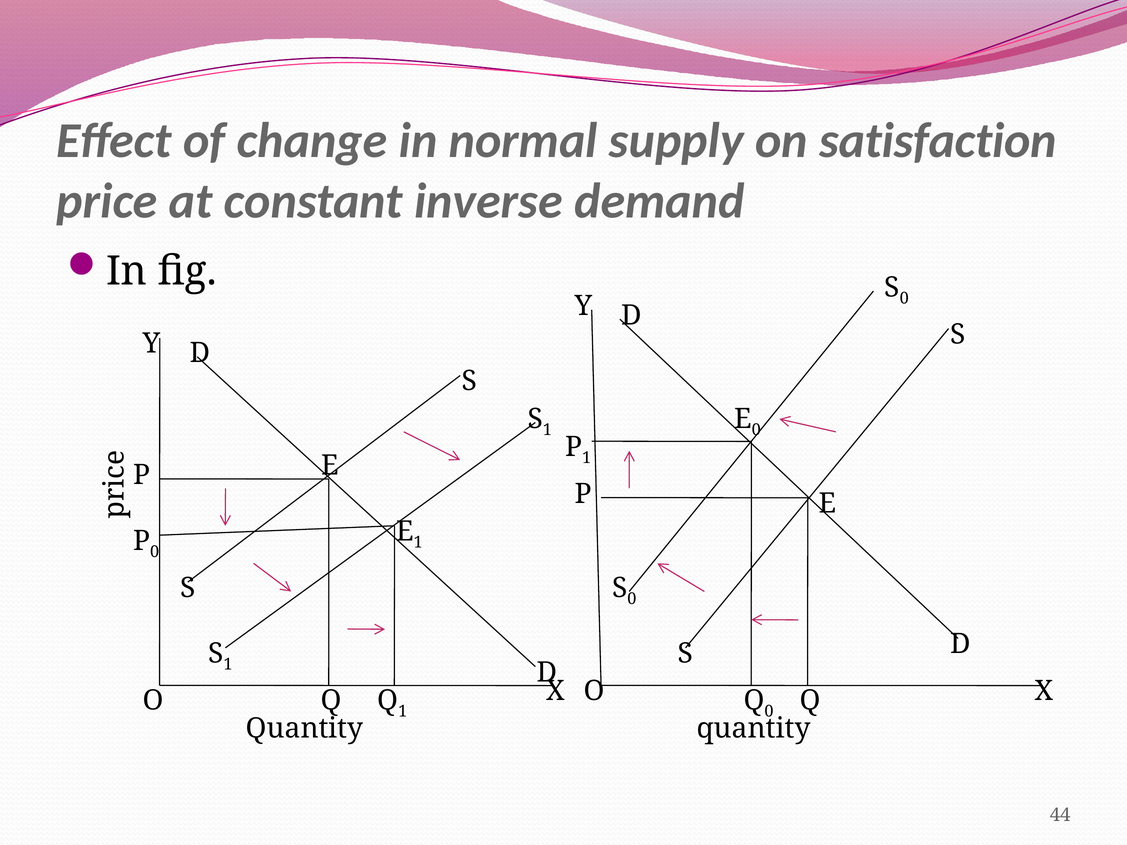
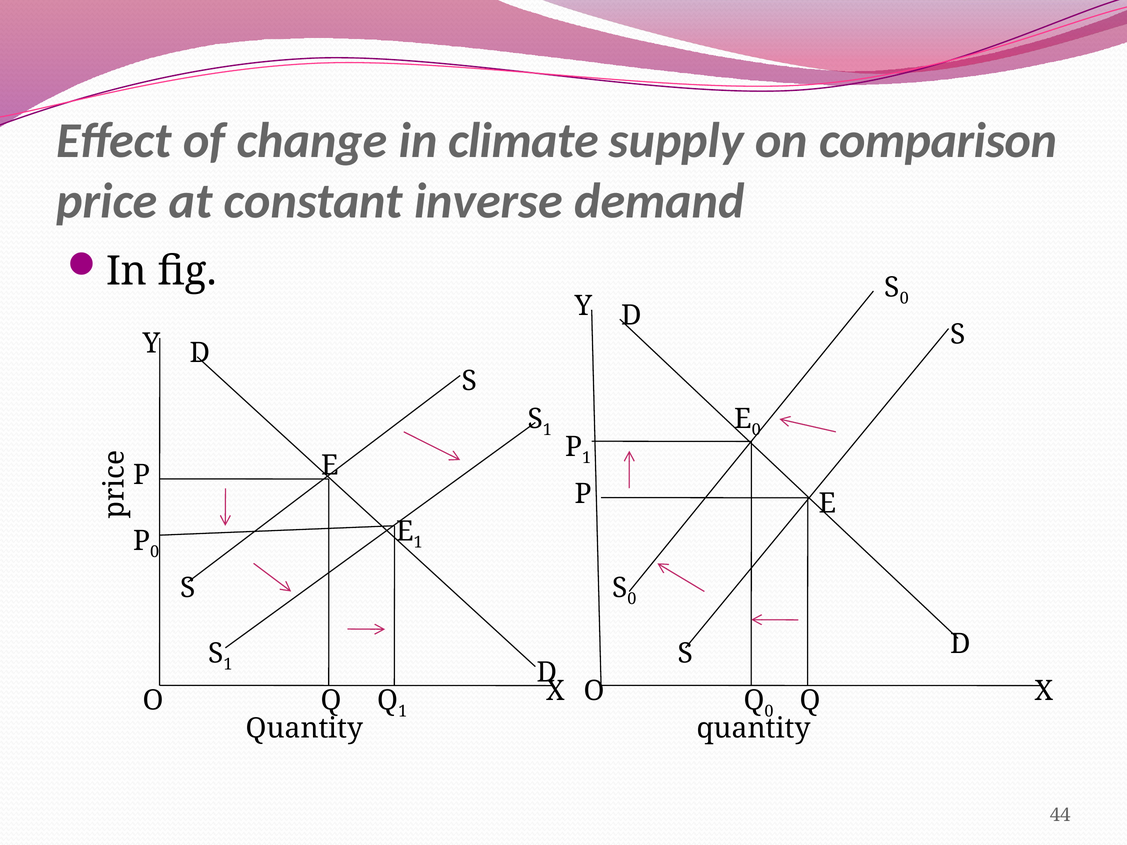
normal: normal -> climate
satisfaction: satisfaction -> comparison
